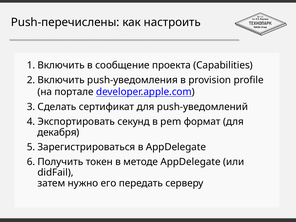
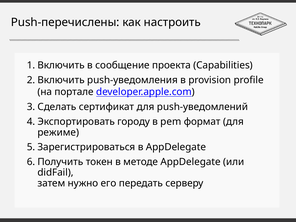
секунд: секунд -> городу
декабря: декабря -> режиме
